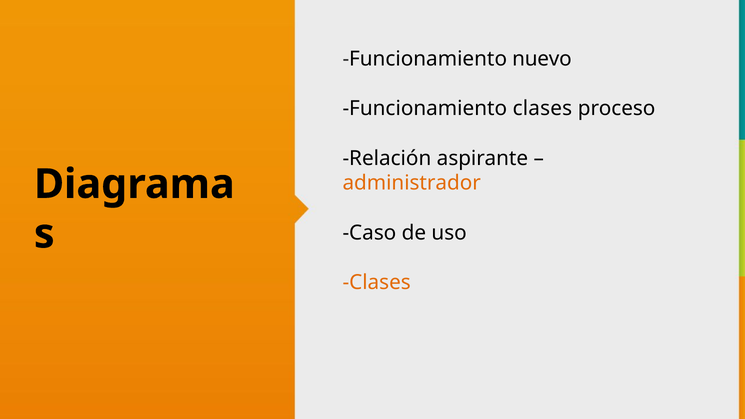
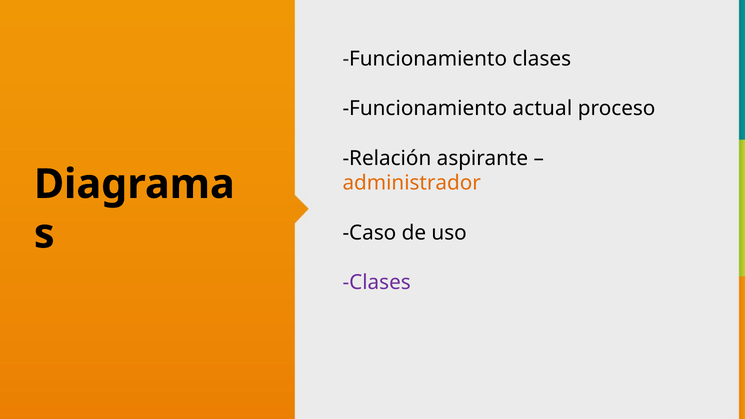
Funcionamiento nuevo: nuevo -> clases
Funcionamiento clases: clases -> actual
Clases at (377, 282) colour: orange -> purple
